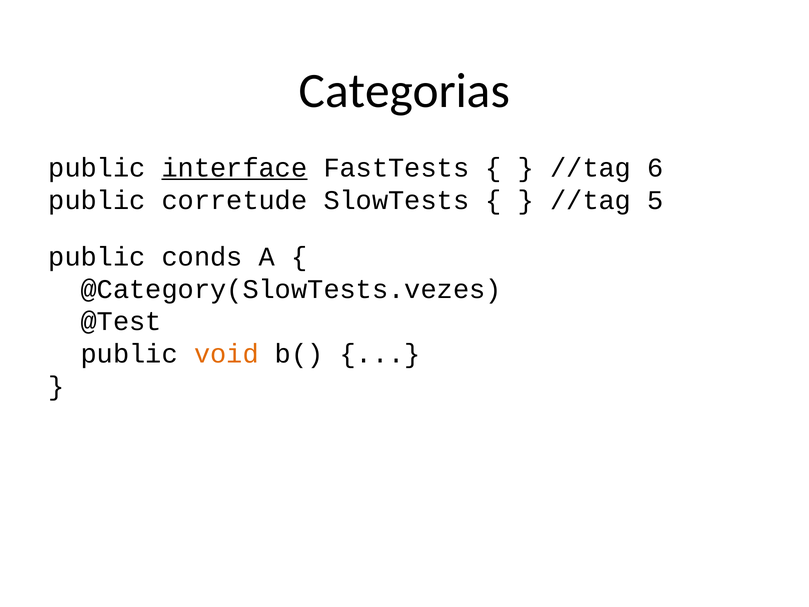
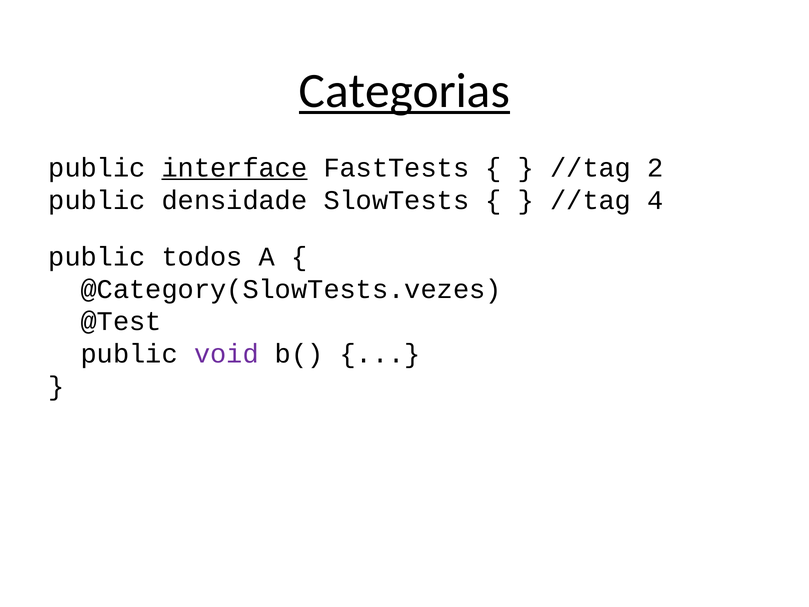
Categorias underline: none -> present
6: 6 -> 2
corretude: corretude -> densidade
5: 5 -> 4
conds: conds -> todos
void colour: orange -> purple
